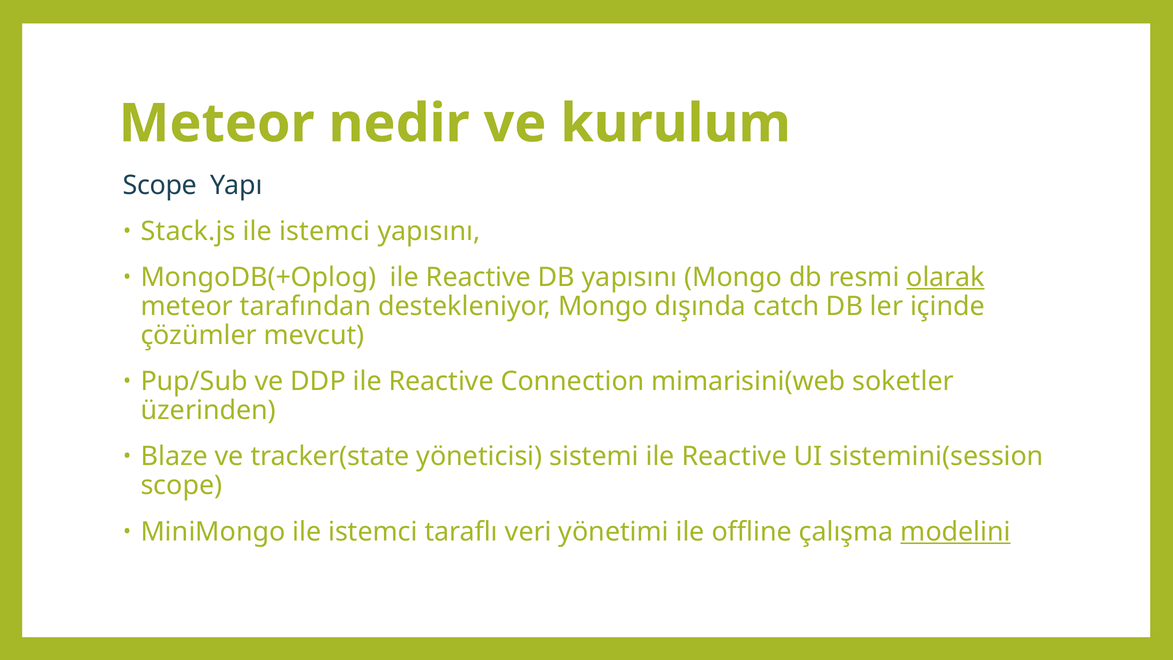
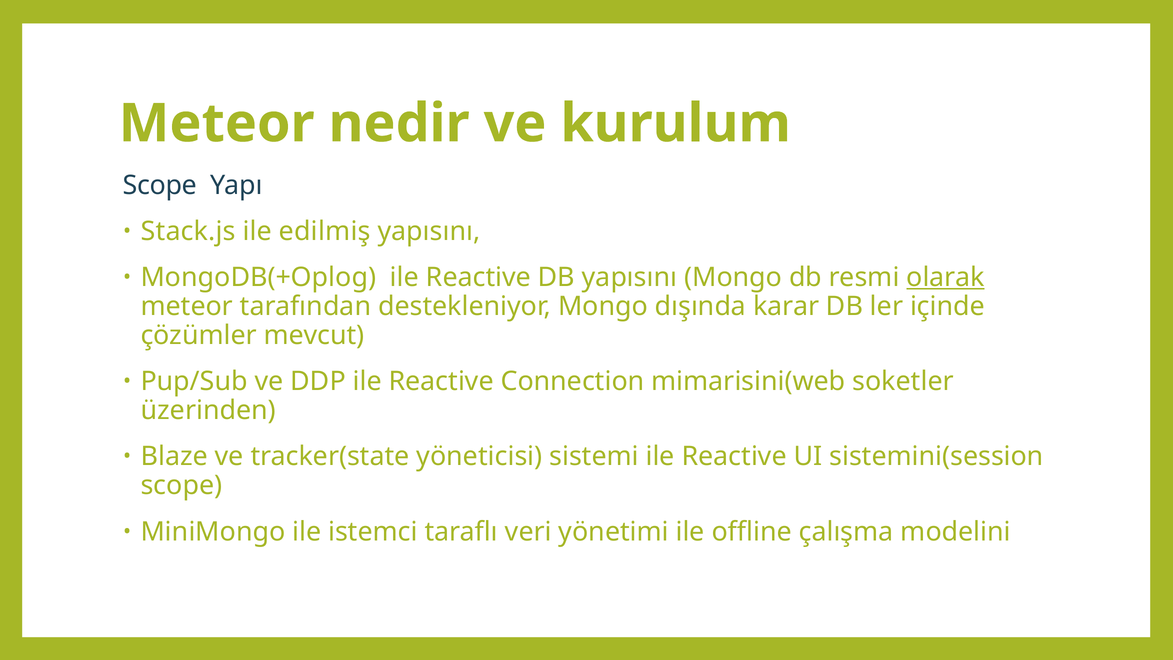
istemci at (325, 231): istemci -> edilmiş
catch: catch -> karar
modelini underline: present -> none
